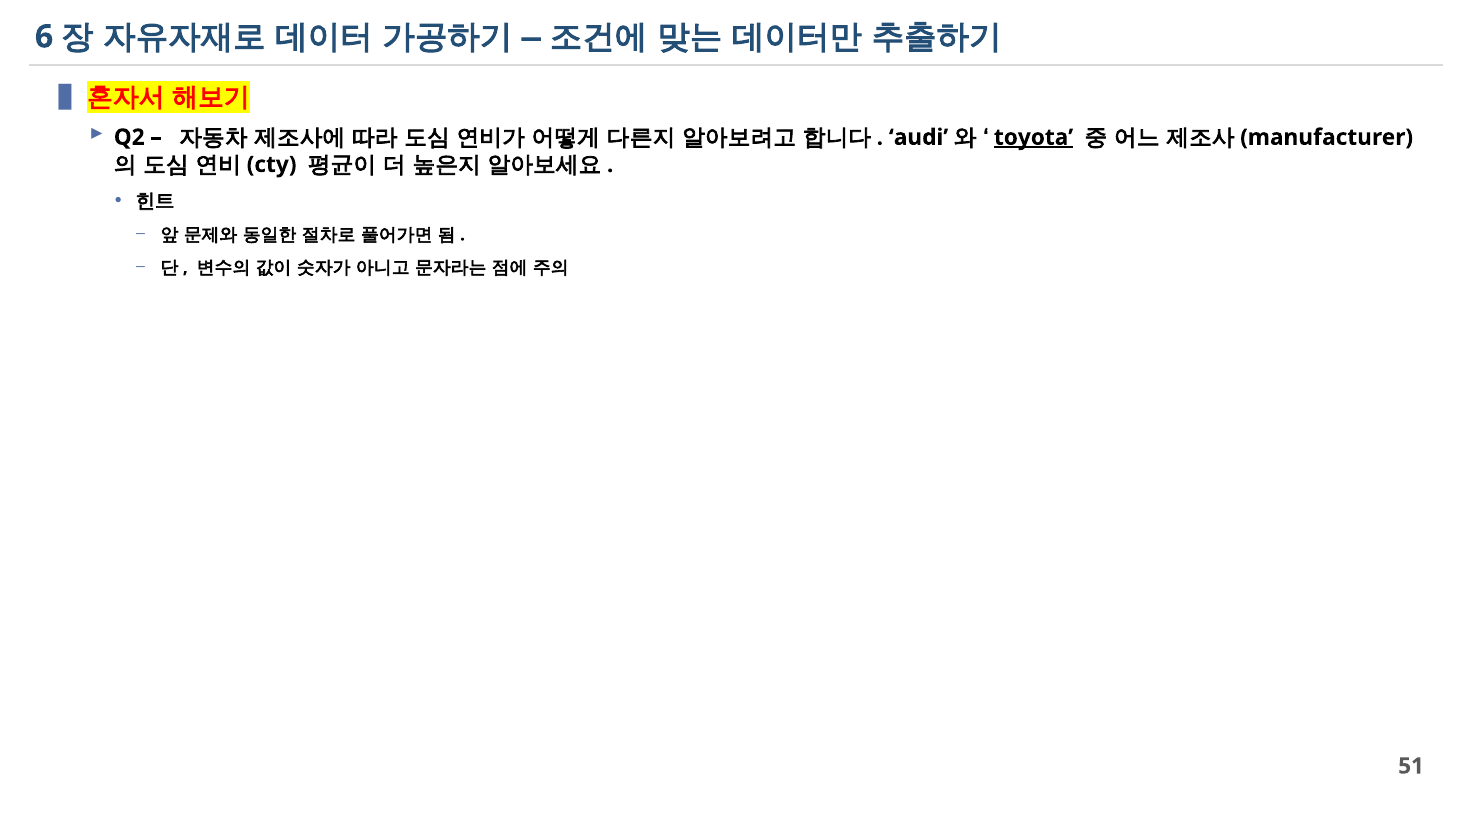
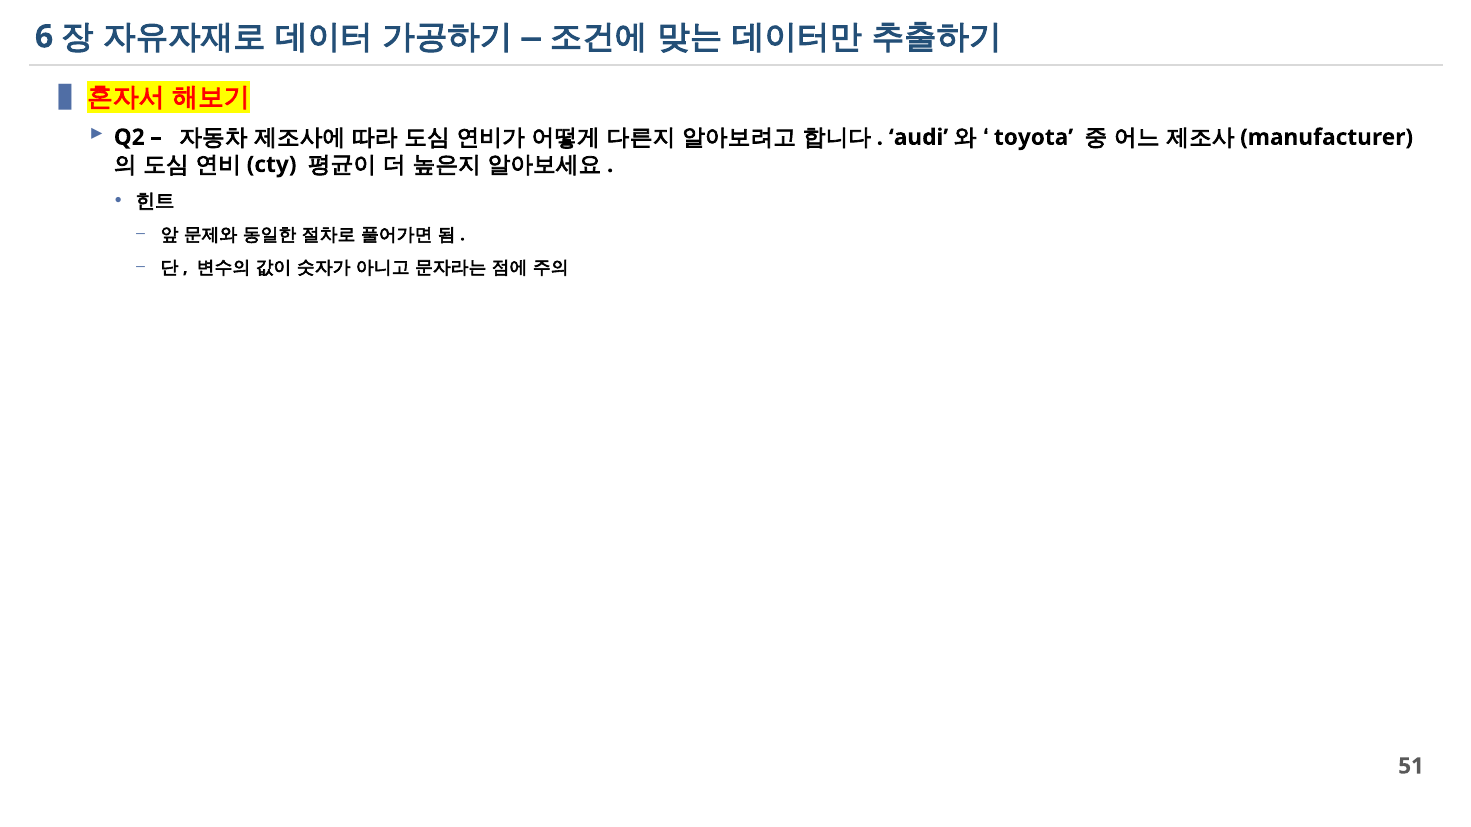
toyota underline: present -> none
